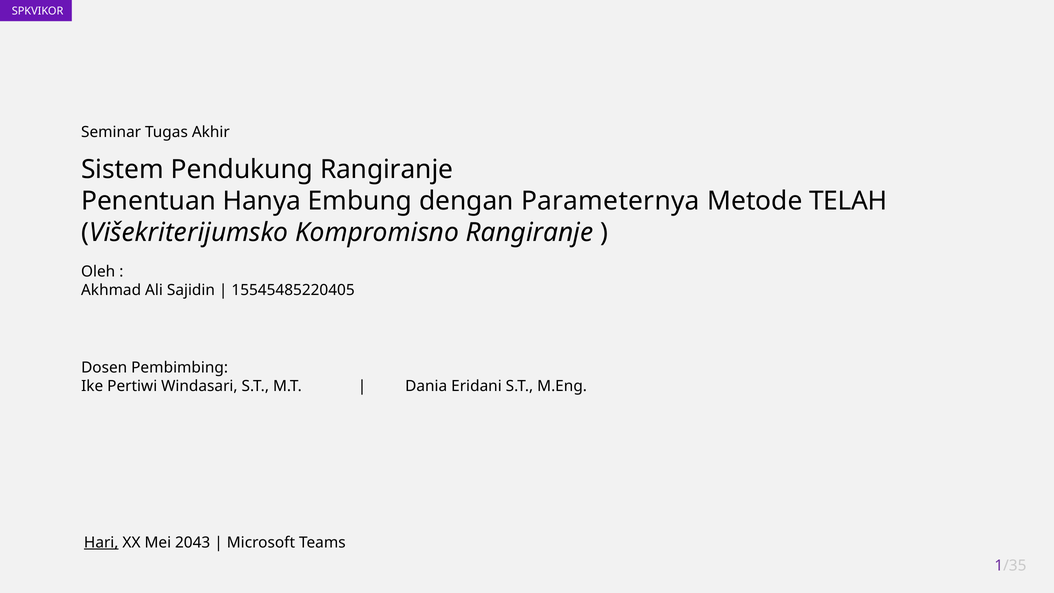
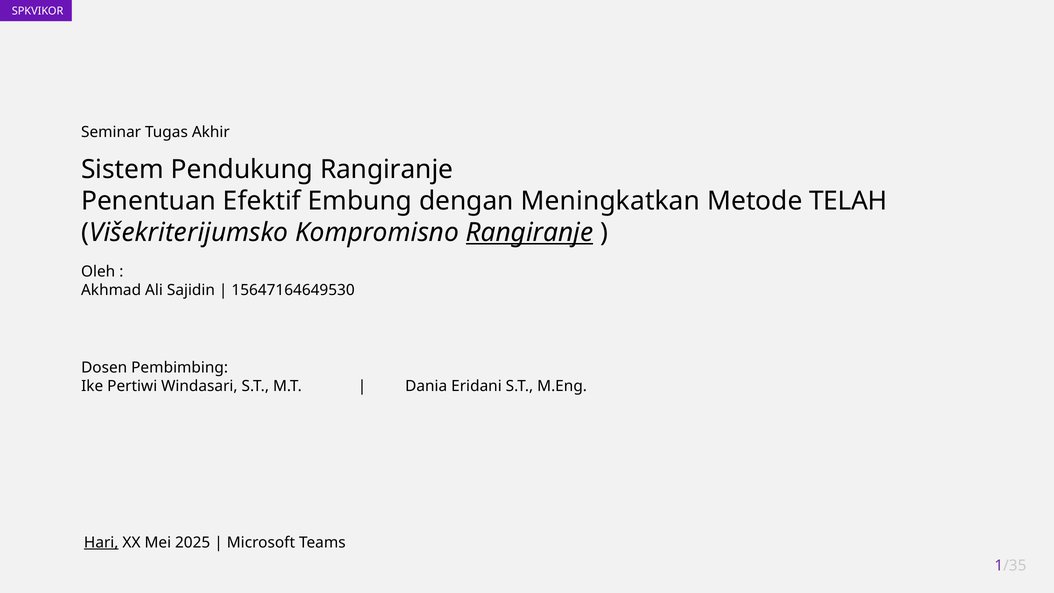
Hanya: Hanya -> Efektif
Parameternya: Parameternya -> Meningkatkan
Rangiranje at (530, 233) underline: none -> present
15545485220405: 15545485220405 -> 15647164649530
2043: 2043 -> 2025
